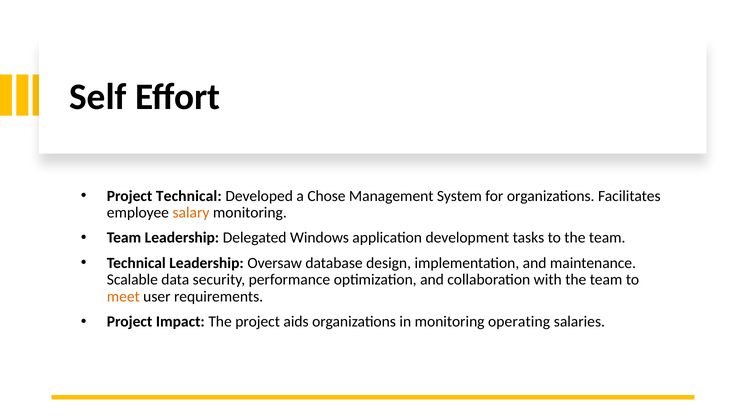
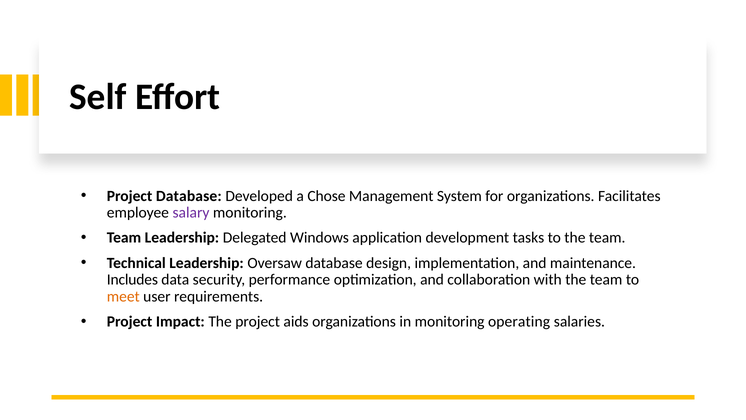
Project Technical: Technical -> Database
salary colour: orange -> purple
Scalable: Scalable -> Includes
